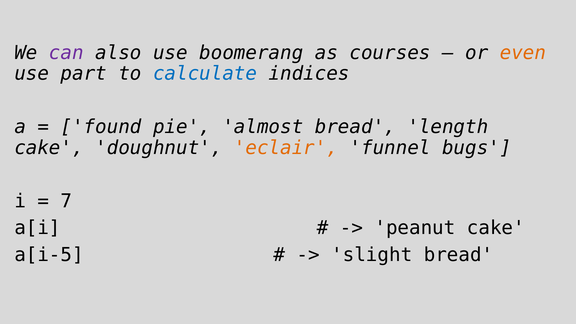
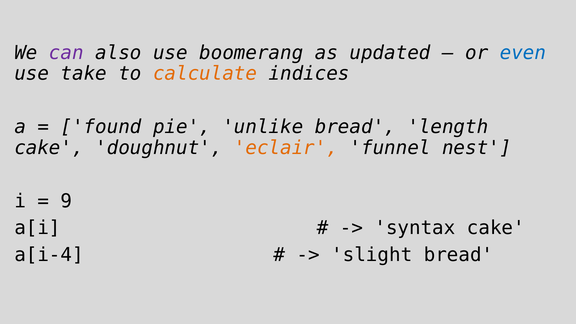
courses: courses -> updated
even colour: orange -> blue
part: part -> take
calculate colour: blue -> orange
almost: almost -> unlike
bugs: bugs -> nest
7: 7 -> 9
peanut: peanut -> syntax
a[i-5: a[i-5 -> a[i-4
